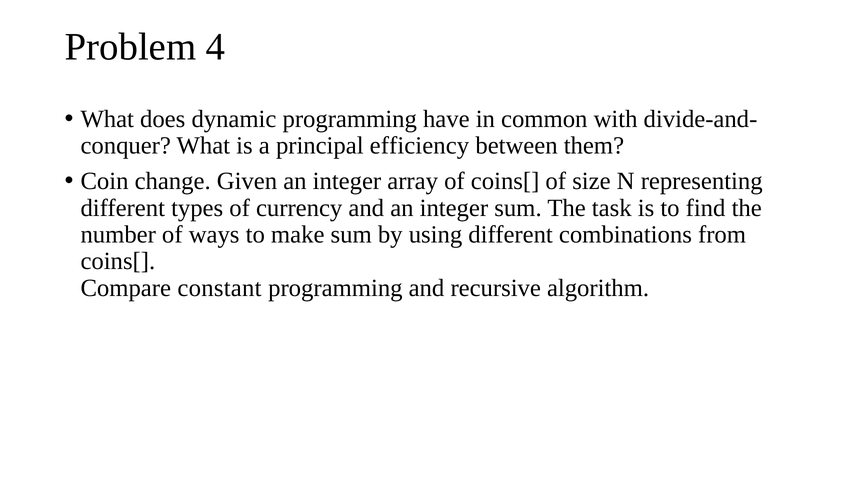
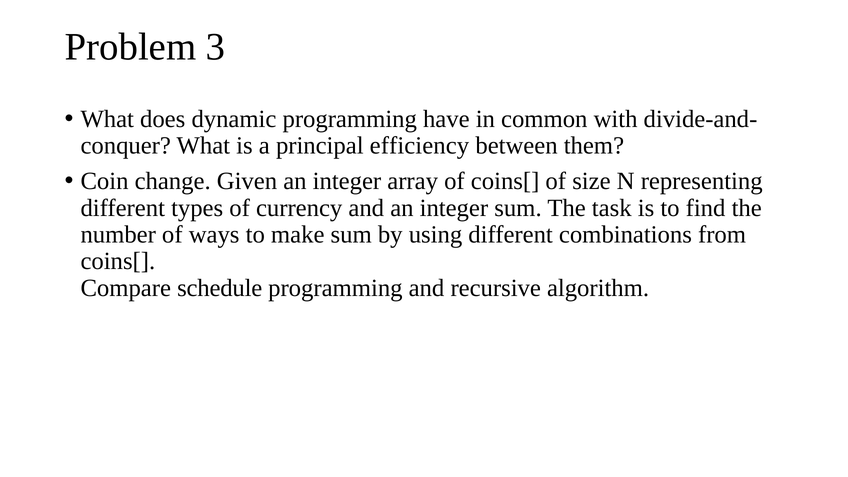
4: 4 -> 3
constant: constant -> schedule
